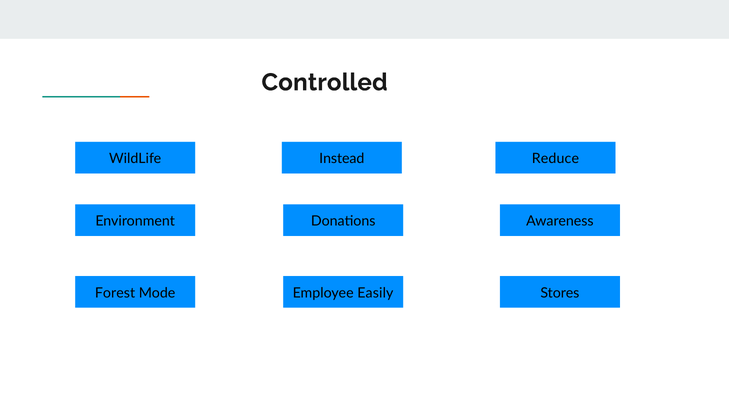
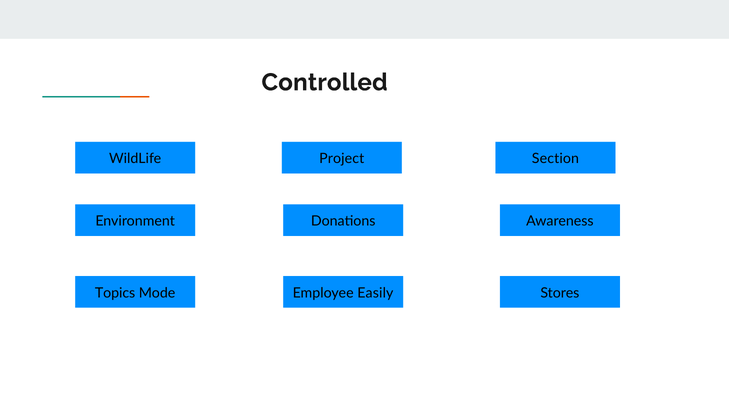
Instead: Instead -> Project
Reduce: Reduce -> Section
Forest: Forest -> Topics
